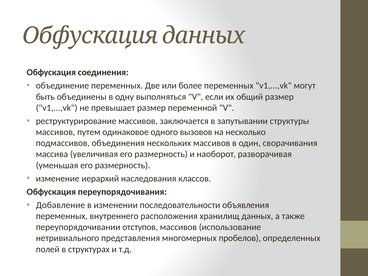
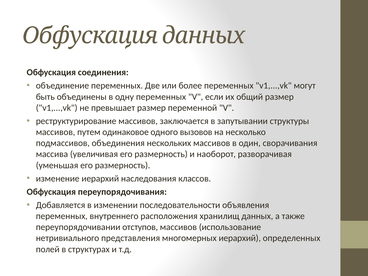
одну выполняться: выполняться -> переменных
Добавление: Добавление -> Добавляется
многомерных пробелов: пробелов -> иерархий
